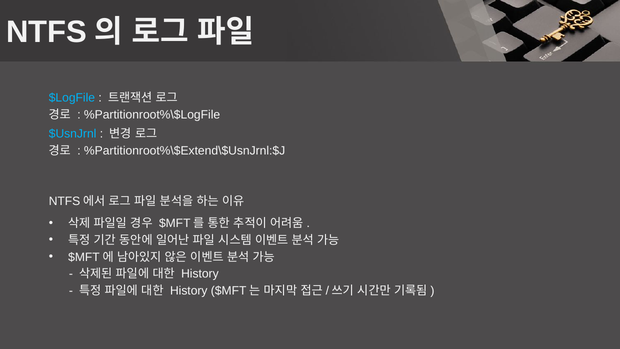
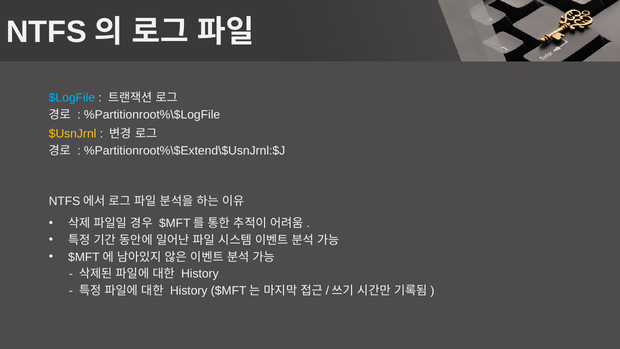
$UsnJrnl colour: light blue -> yellow
